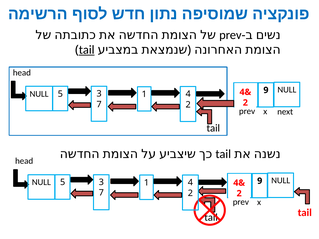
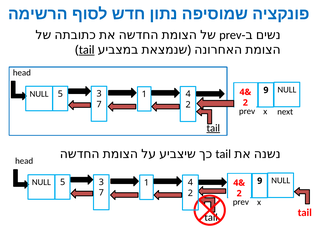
tail at (213, 128) underline: none -> present
